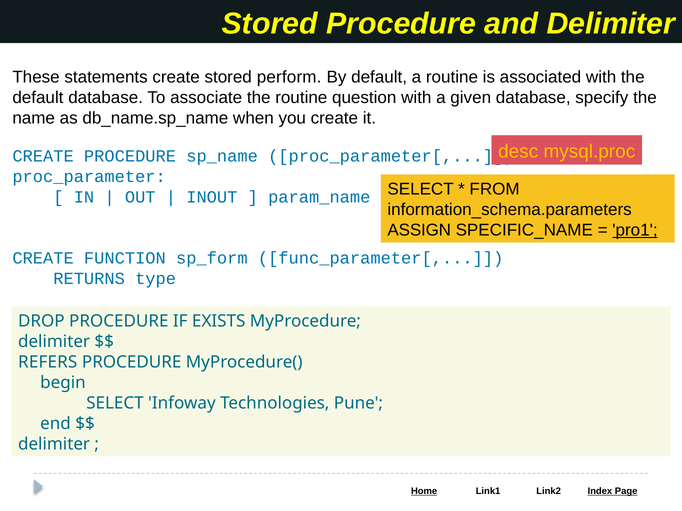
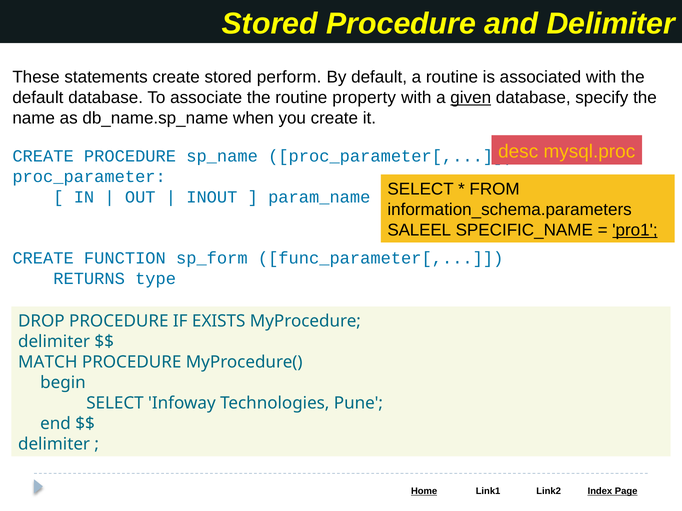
question: question -> property
given underline: none -> present
ASSIGN: ASSIGN -> SALEEL
REFERS: REFERS -> MATCH
